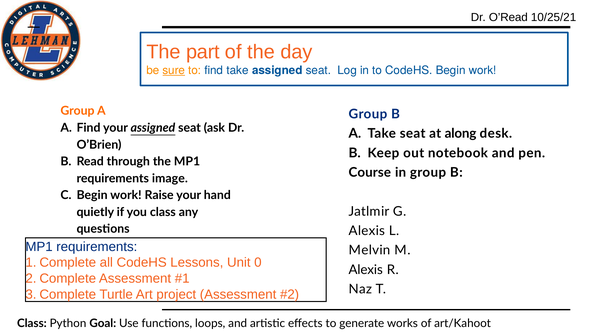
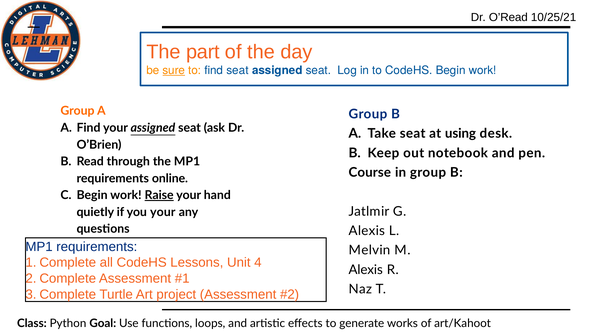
find take: take -> seat
along: along -> using
image: image -> online
Raise underline: none -> present
you class: class -> your
0: 0 -> 4
